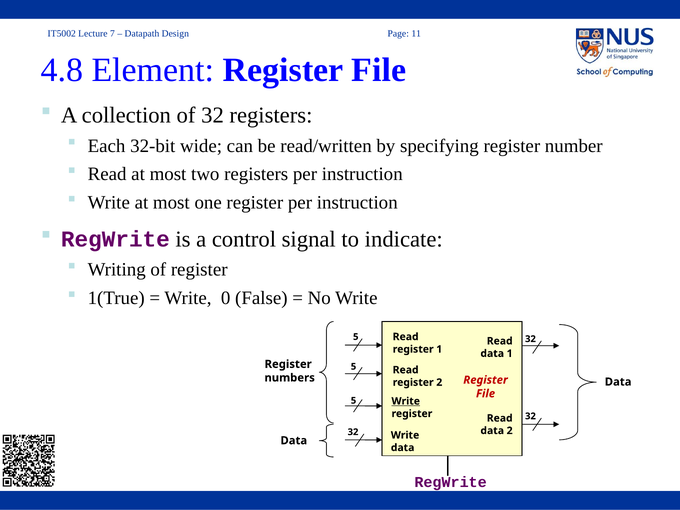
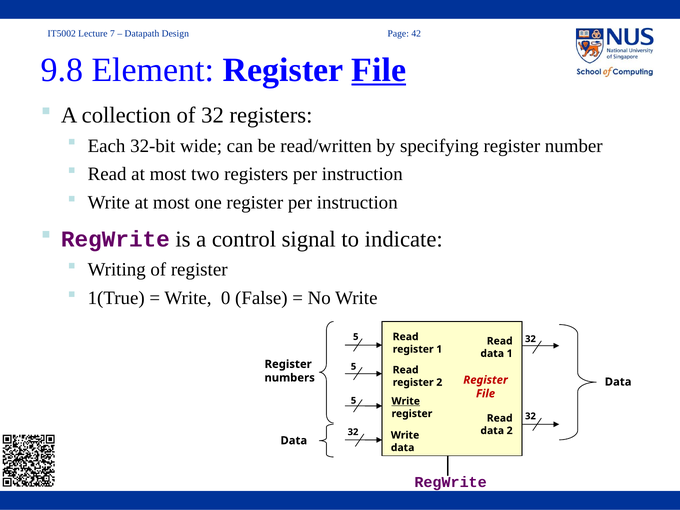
11: 11 -> 42
4.8: 4.8 -> 9.8
File at (379, 70) underline: none -> present
